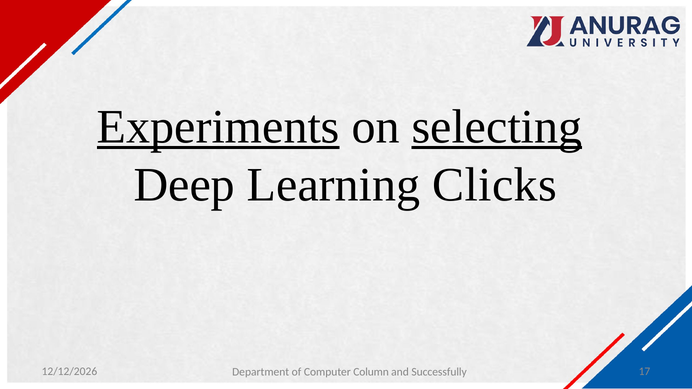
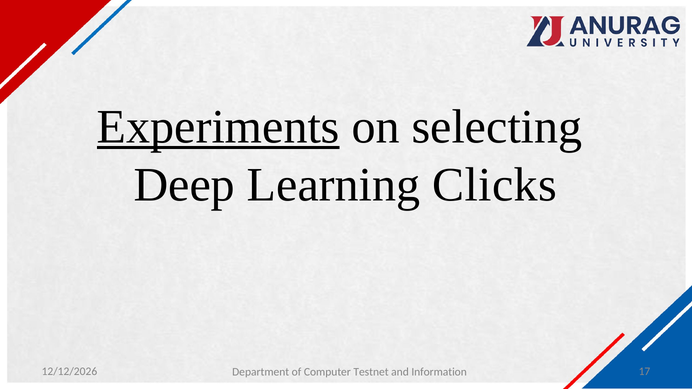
selecting underline: present -> none
Column: Column -> Testnet
Successfully: Successfully -> Information
